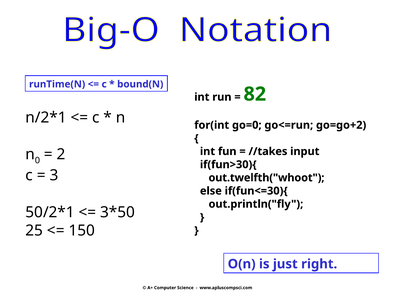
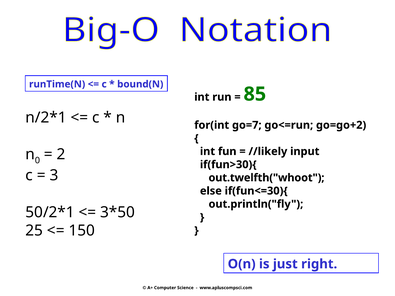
82: 82 -> 85
go=0: go=0 -> go=7
//takes: //takes -> //likely
